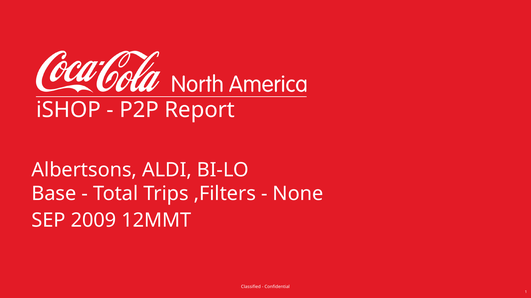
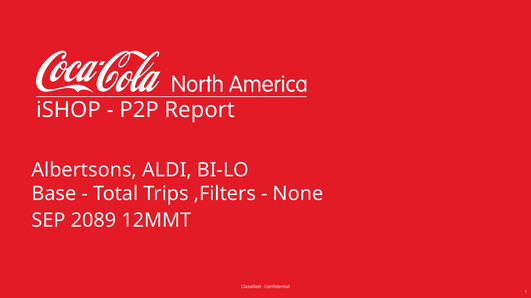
2009: 2009 -> 2089
